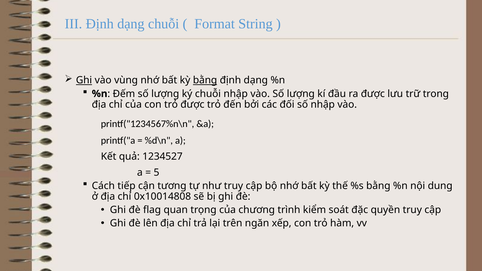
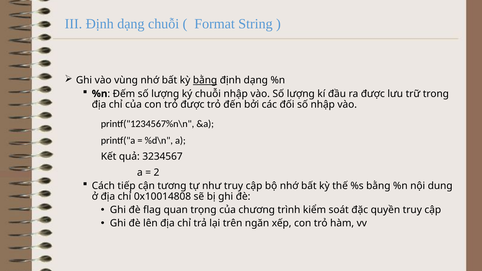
Ghi at (84, 80) underline: present -> none
1234527: 1234527 -> 3234567
5: 5 -> 2
